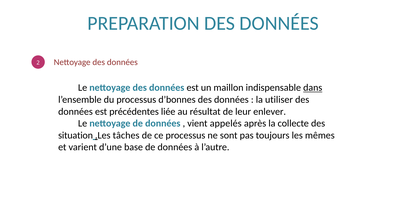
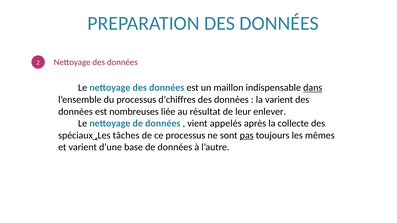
d’bonnes: d’bonnes -> d’chiffres
la utiliser: utiliser -> varient
précédentes: précédentes -> nombreuses
situation: situation -> spéciaux
pas underline: none -> present
